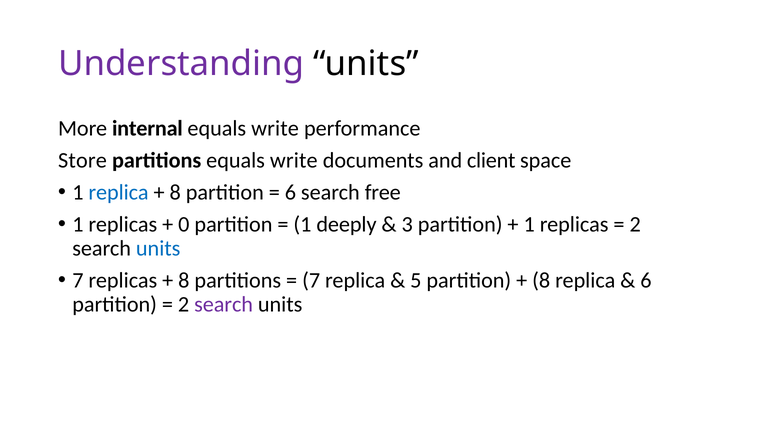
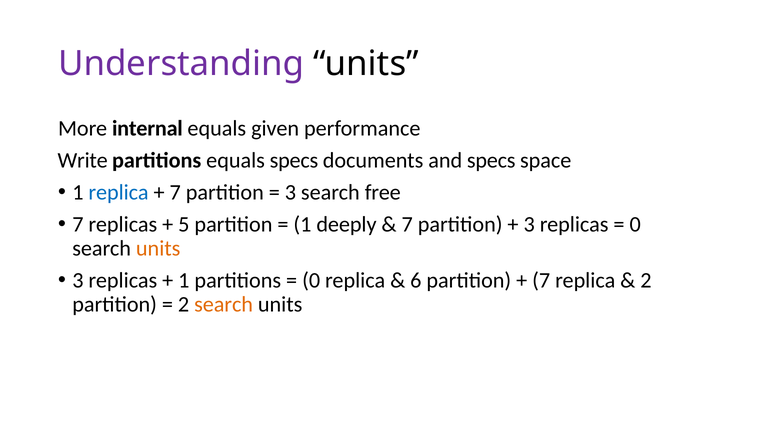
write at (275, 129): write -> given
Store: Store -> Write
partitions equals write: write -> specs
and client: client -> specs
8 at (175, 192): 8 -> 7
6 at (290, 192): 6 -> 3
1 at (78, 224): 1 -> 7
0: 0 -> 5
3 at (407, 224): 3 -> 7
1 at (529, 224): 1 -> 3
2 at (635, 224): 2 -> 0
units at (158, 248) colour: blue -> orange
7 at (78, 280): 7 -> 3
8 at (184, 280): 8 -> 1
7 at (311, 280): 7 -> 0
5: 5 -> 6
8 at (541, 280): 8 -> 7
6 at (646, 280): 6 -> 2
search at (224, 304) colour: purple -> orange
